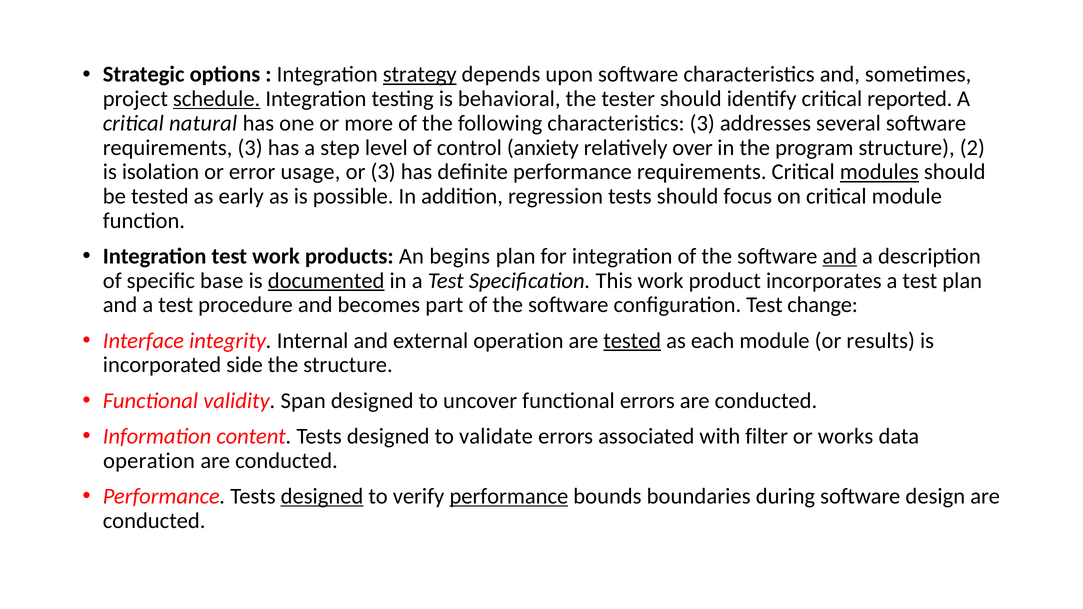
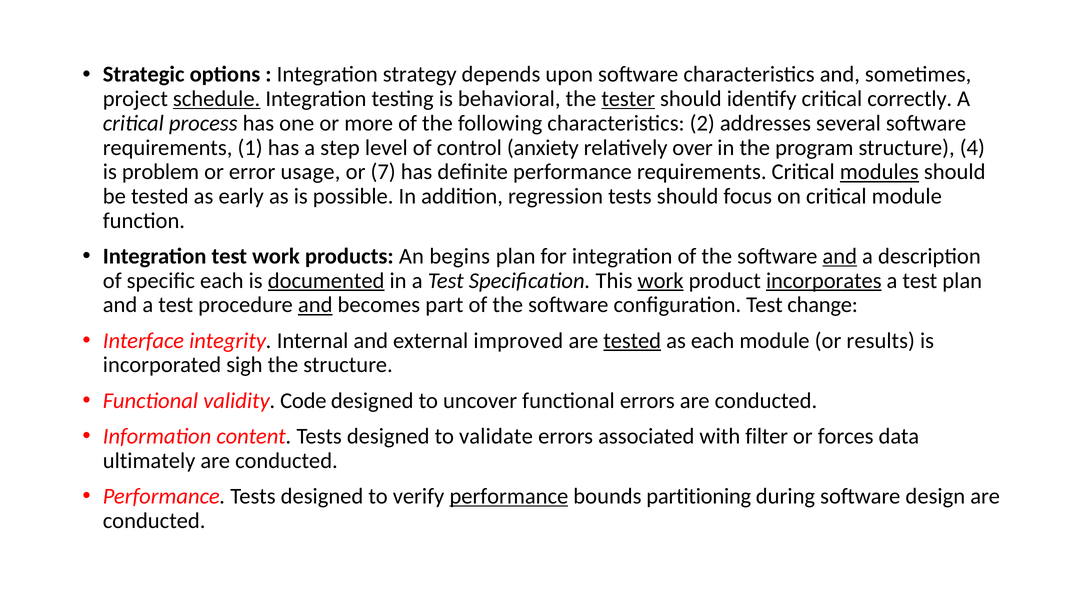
strategy underline: present -> none
tester underline: none -> present
reported: reported -> correctly
natural: natural -> process
characteristics 3: 3 -> 2
requirements 3: 3 -> 1
2: 2 -> 4
isolation: isolation -> problem
or 3: 3 -> 7
specific base: base -> each
work at (661, 281) underline: none -> present
incorporates underline: none -> present
and at (315, 305) underline: none -> present
external operation: operation -> improved
side: side -> sigh
Span: Span -> Code
works: works -> forces
operation at (149, 461): operation -> ultimately
designed at (322, 496) underline: present -> none
boundaries: boundaries -> partitioning
